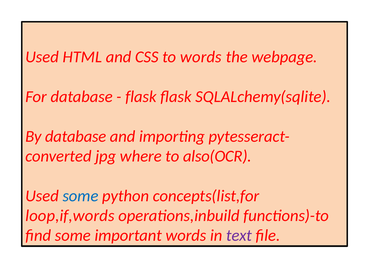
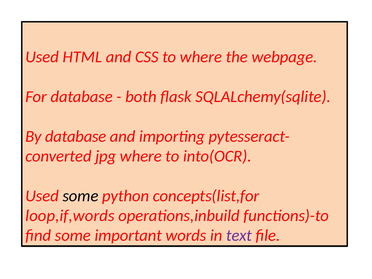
to words: words -> where
flask at (141, 97): flask -> both
also(OCR: also(OCR -> into(OCR
some at (80, 196) colour: blue -> black
